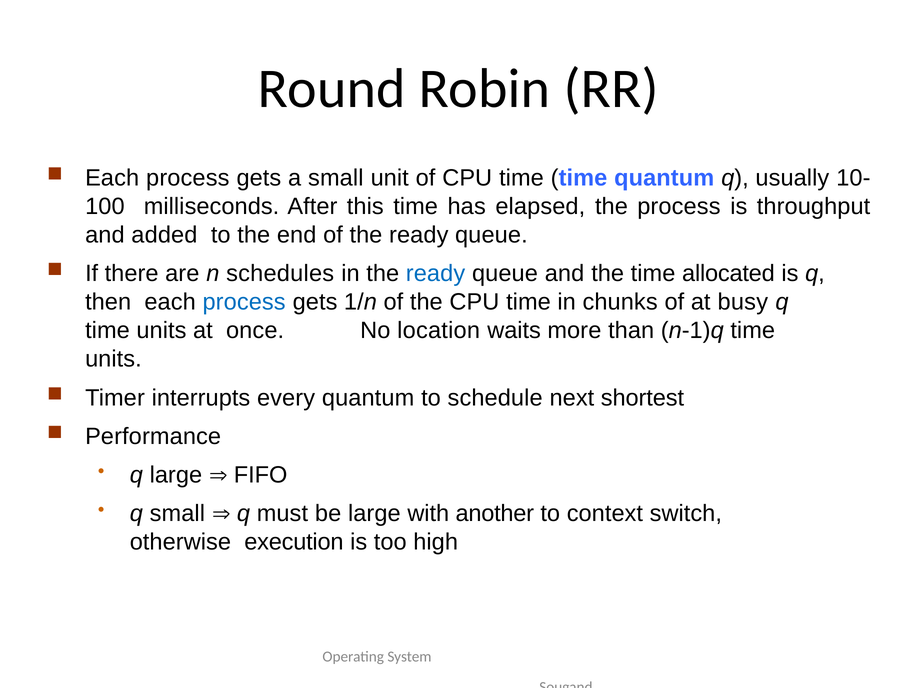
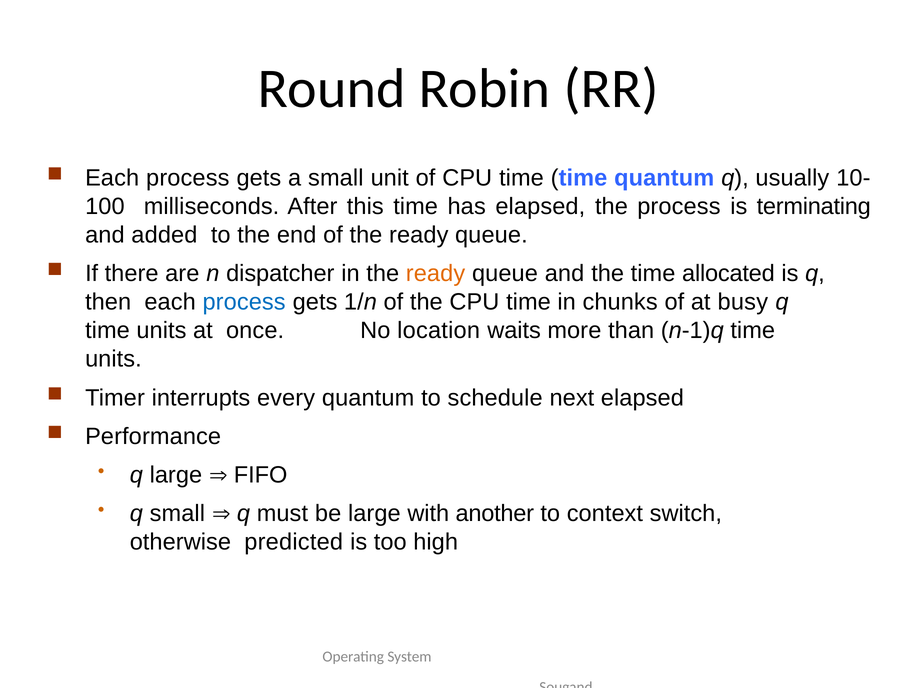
throughput: throughput -> terminating
schedules: schedules -> dispatcher
ready at (436, 273) colour: blue -> orange
next shortest: shortest -> elapsed
execution: execution -> predicted
